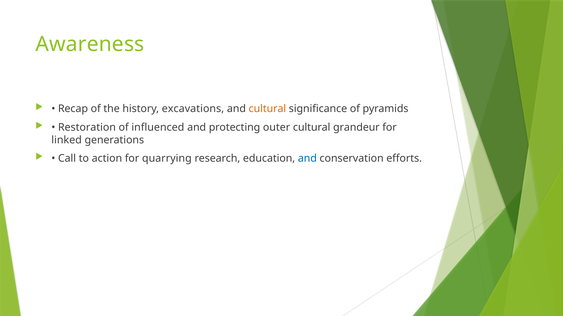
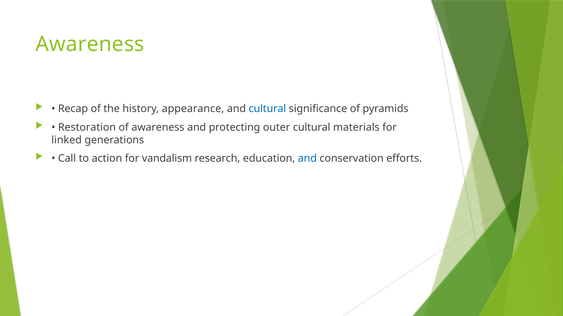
excavations: excavations -> appearance
cultural at (267, 109) colour: orange -> blue
of influenced: influenced -> awareness
grandeur: grandeur -> materials
quarrying: quarrying -> vandalism
